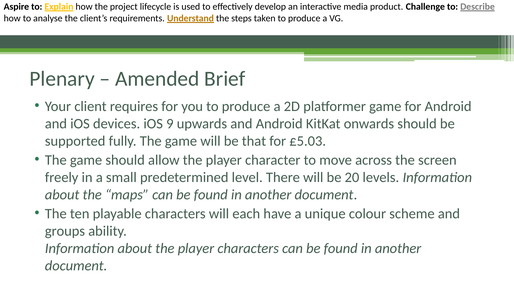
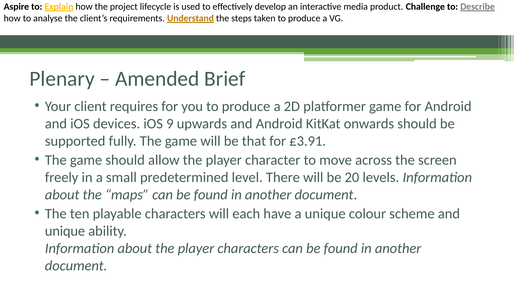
£5.03: £5.03 -> £3.91
groups at (65, 231): groups -> unique
